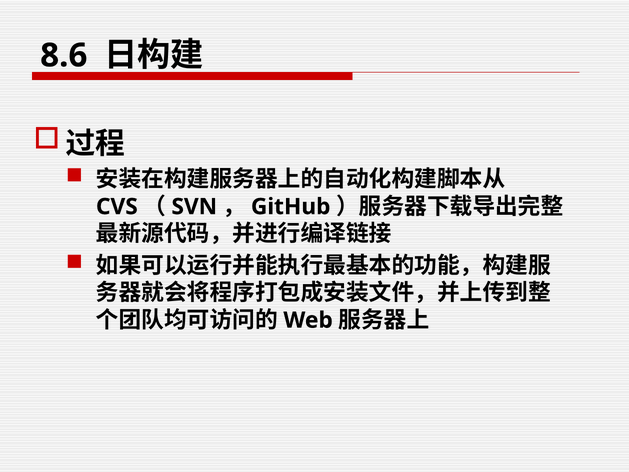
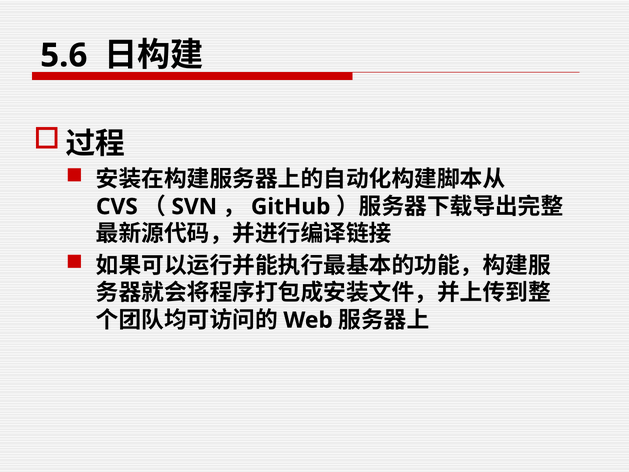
8.6: 8.6 -> 5.6
